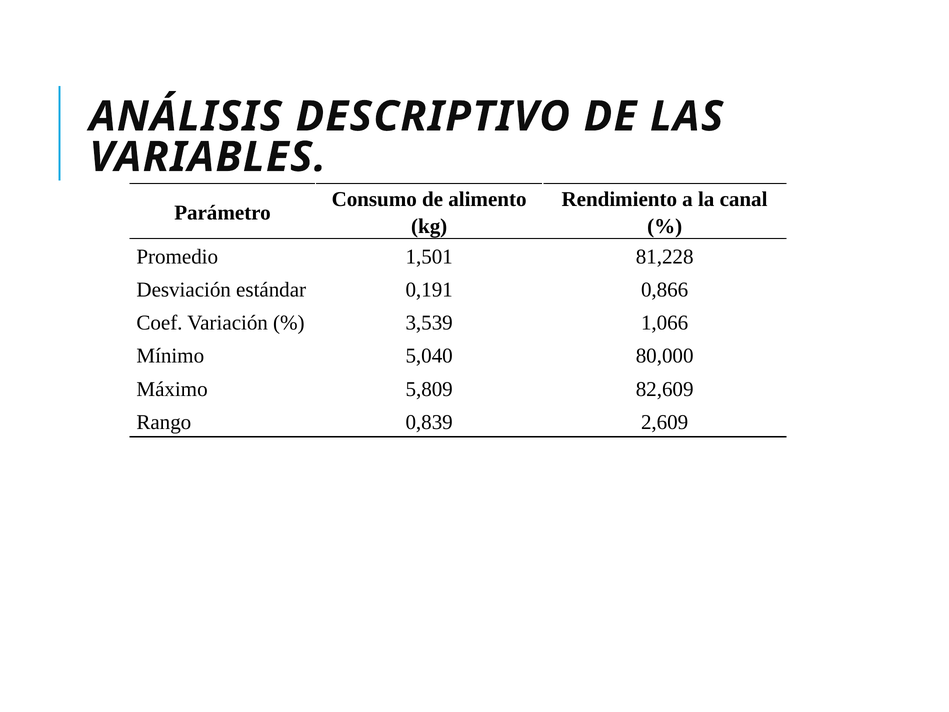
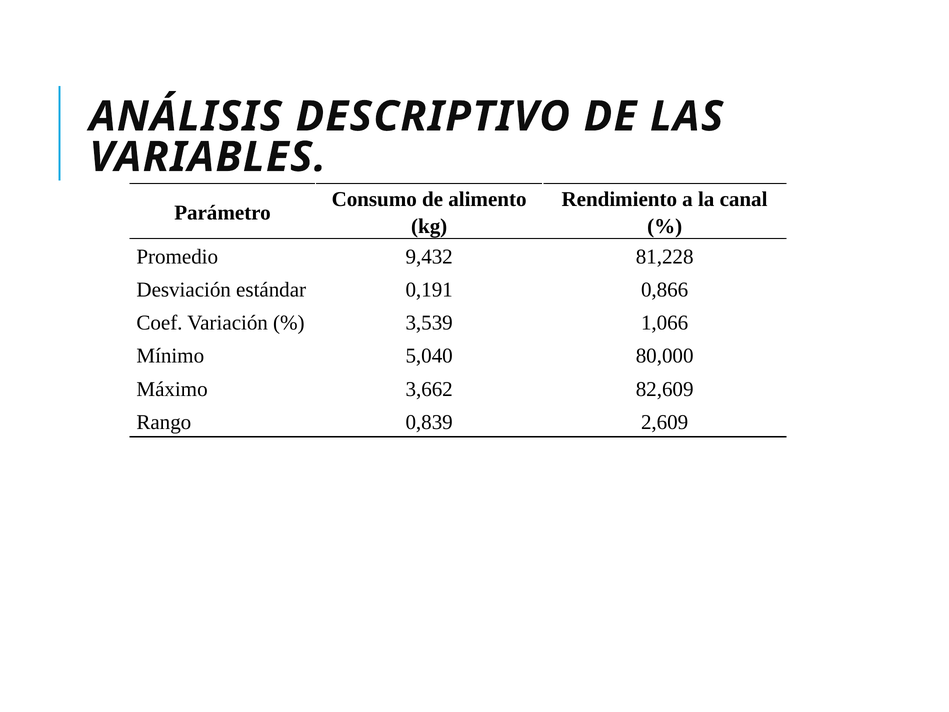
1,501: 1,501 -> 9,432
5,809: 5,809 -> 3,662
